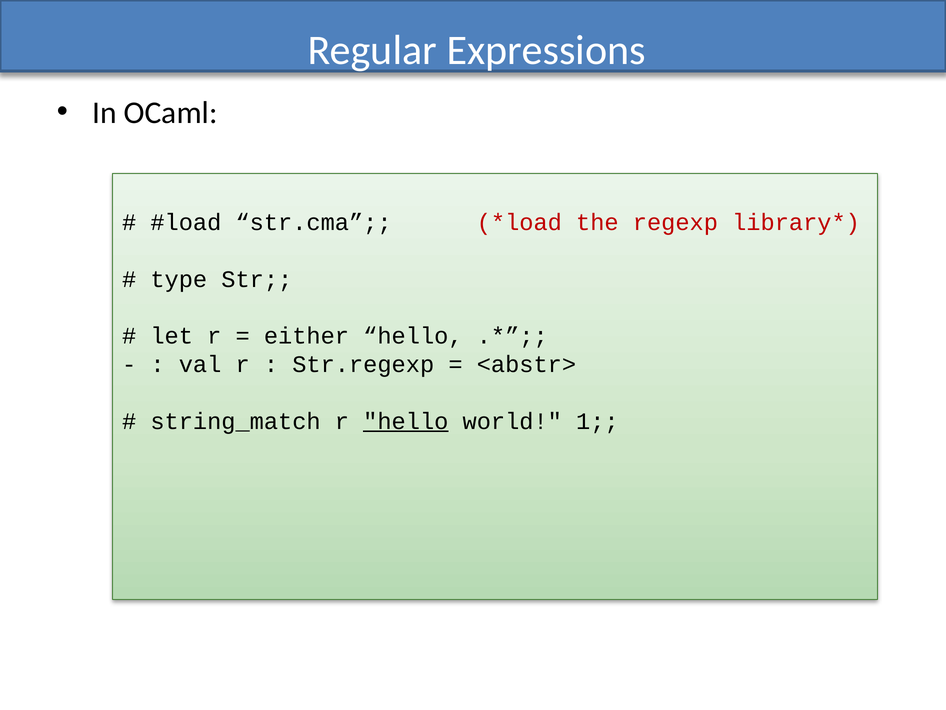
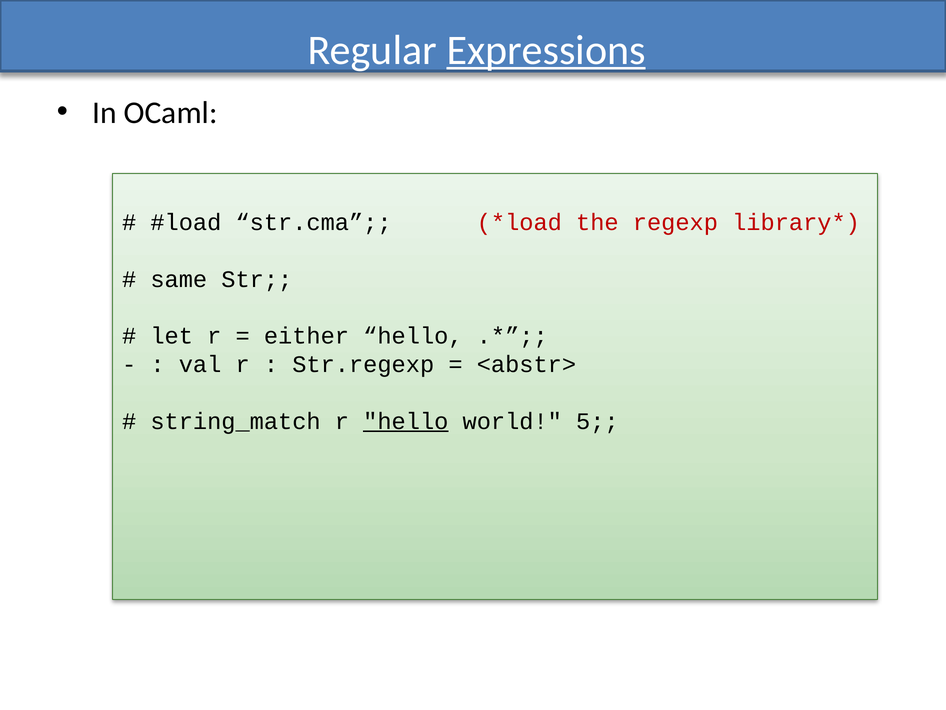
Expressions underline: none -> present
type: type -> same
1: 1 -> 5
